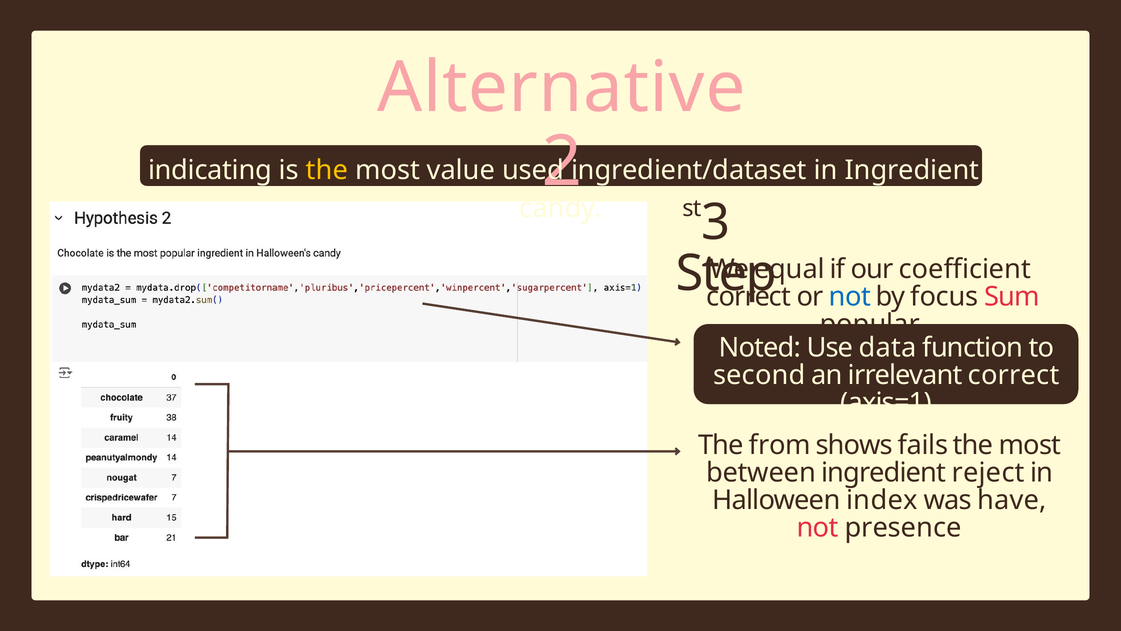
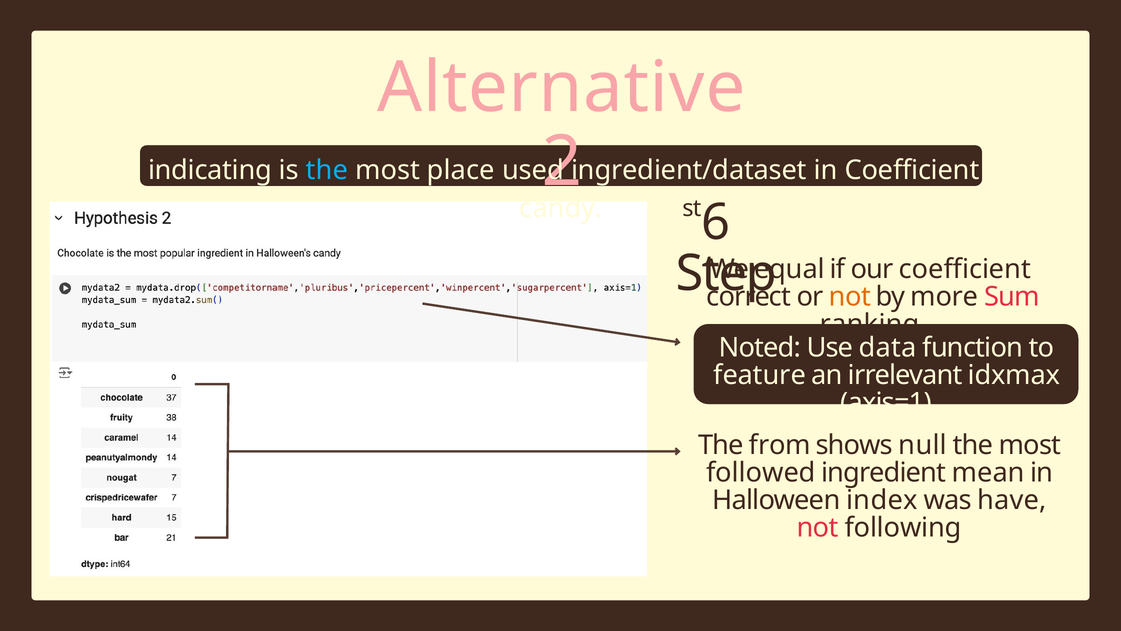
the at (327, 170) colour: yellow -> light blue
value: value -> place
in Ingredient: Ingredient -> Coefficient
3: 3 -> 6
not at (850, 296) colour: blue -> orange
focus: focus -> more
popular: popular -> ranking
second: second -> feature
irrelevant correct: correct -> idxmax
fails: fails -> null
between: between -> followed
reject: reject -> mean
presence: presence -> following
